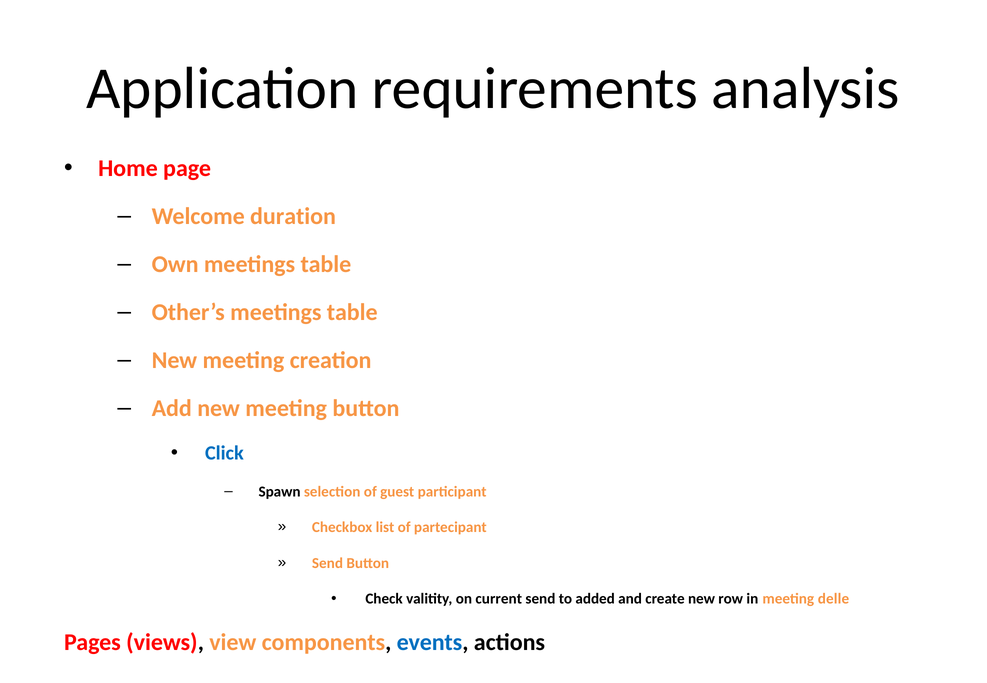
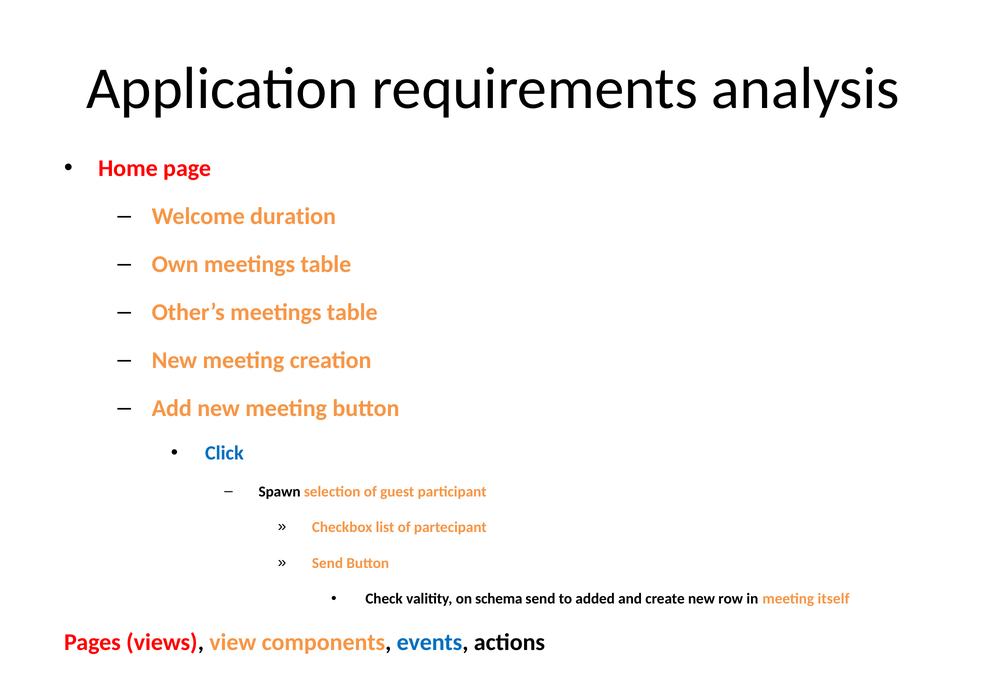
current: current -> schema
delle: delle -> itself
